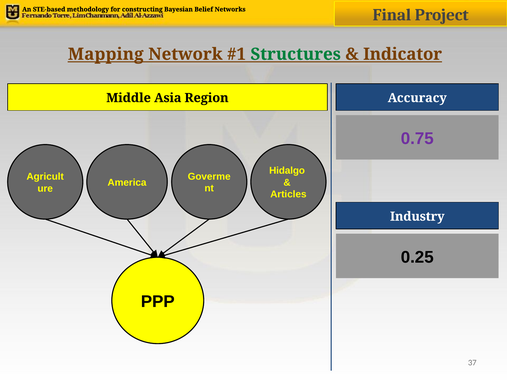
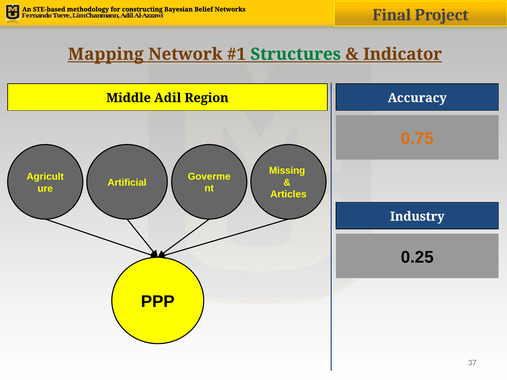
Asia: Asia -> Adil
0.75 colour: purple -> orange
Hidalgo: Hidalgo -> Missing
America: America -> Artificial
